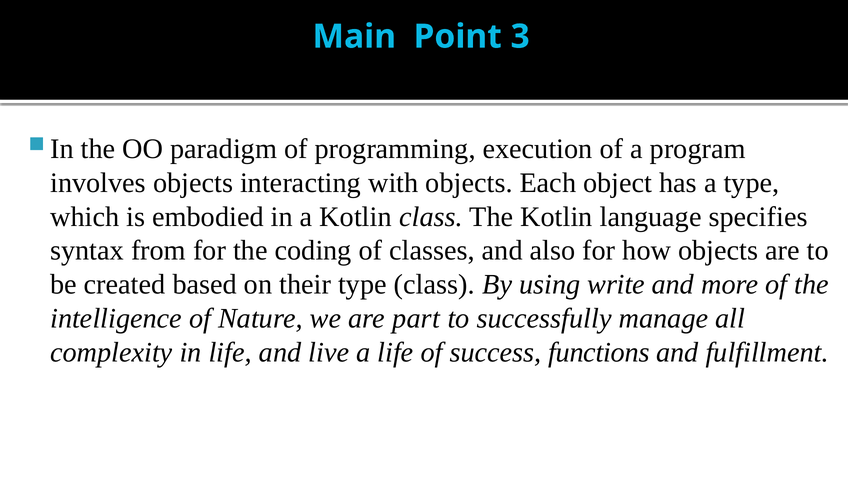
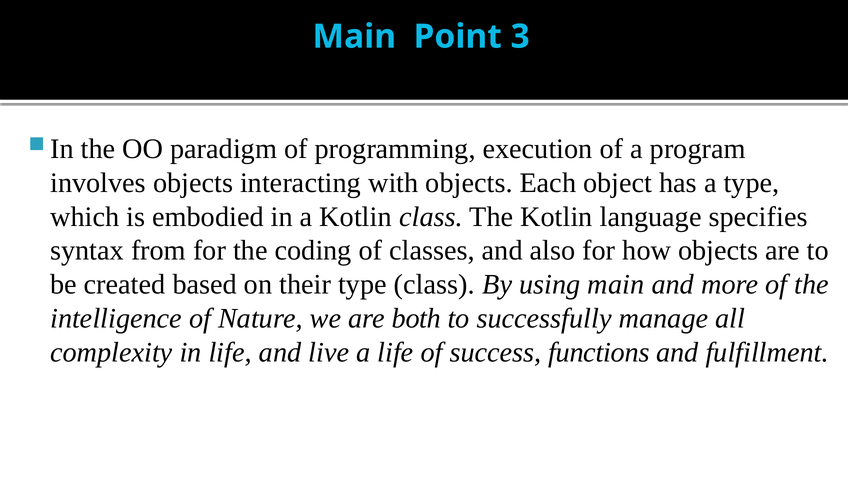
using write: write -> main
part: part -> both
